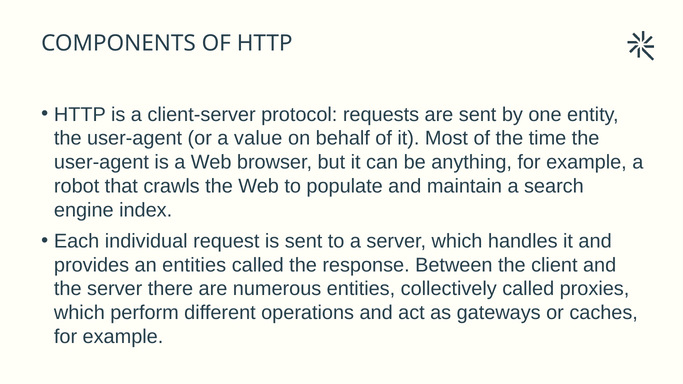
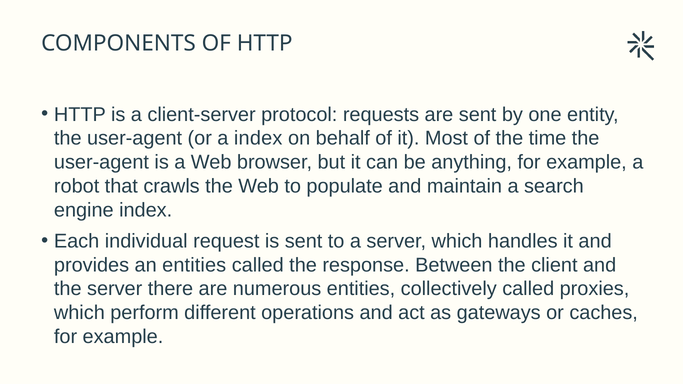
a value: value -> index
